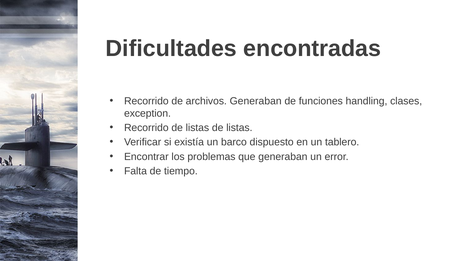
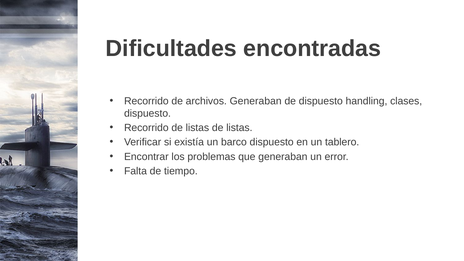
de funciones: funciones -> dispuesto
exception at (148, 113): exception -> dispuesto
